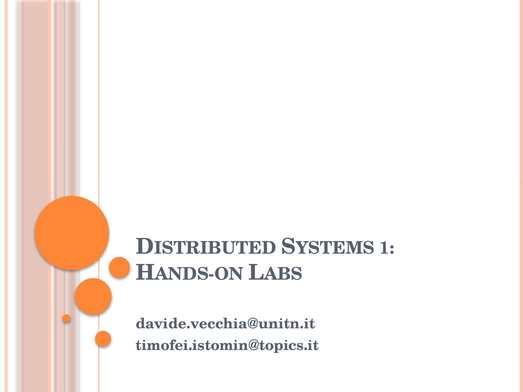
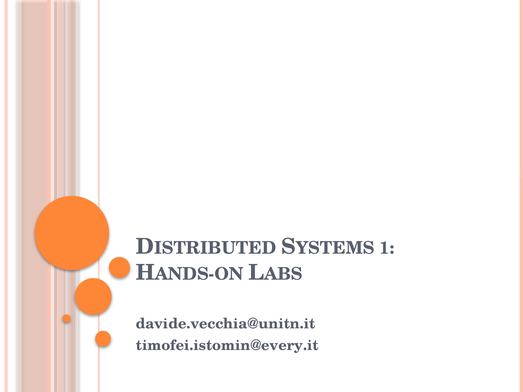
timofei.istomin@topics.it: timofei.istomin@topics.it -> timofei.istomin@every.it
